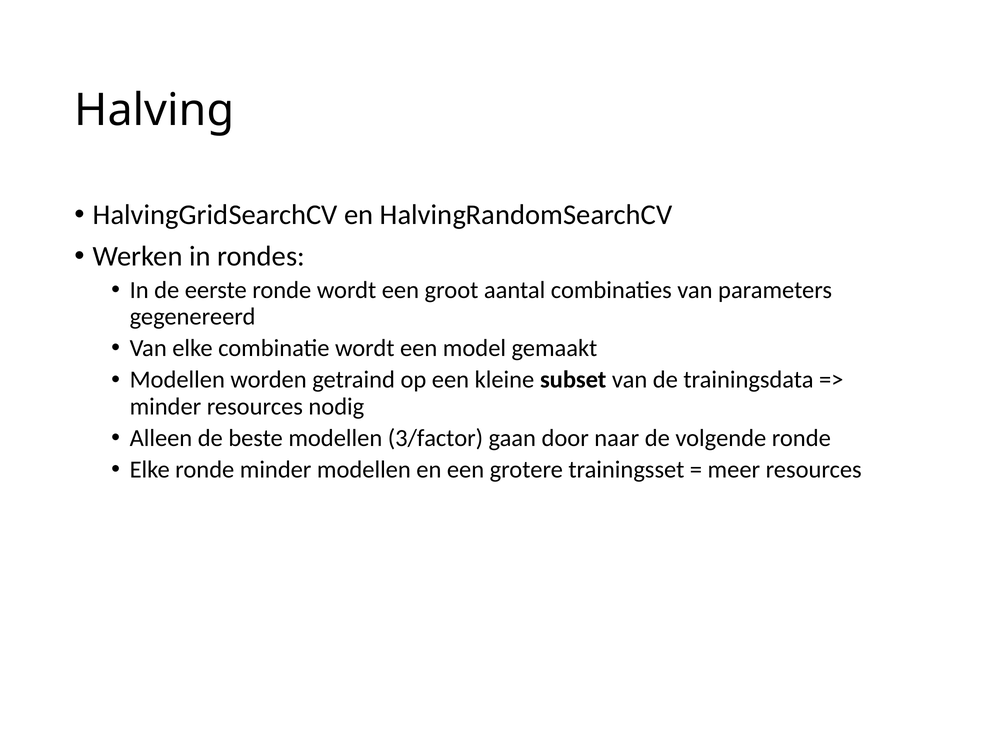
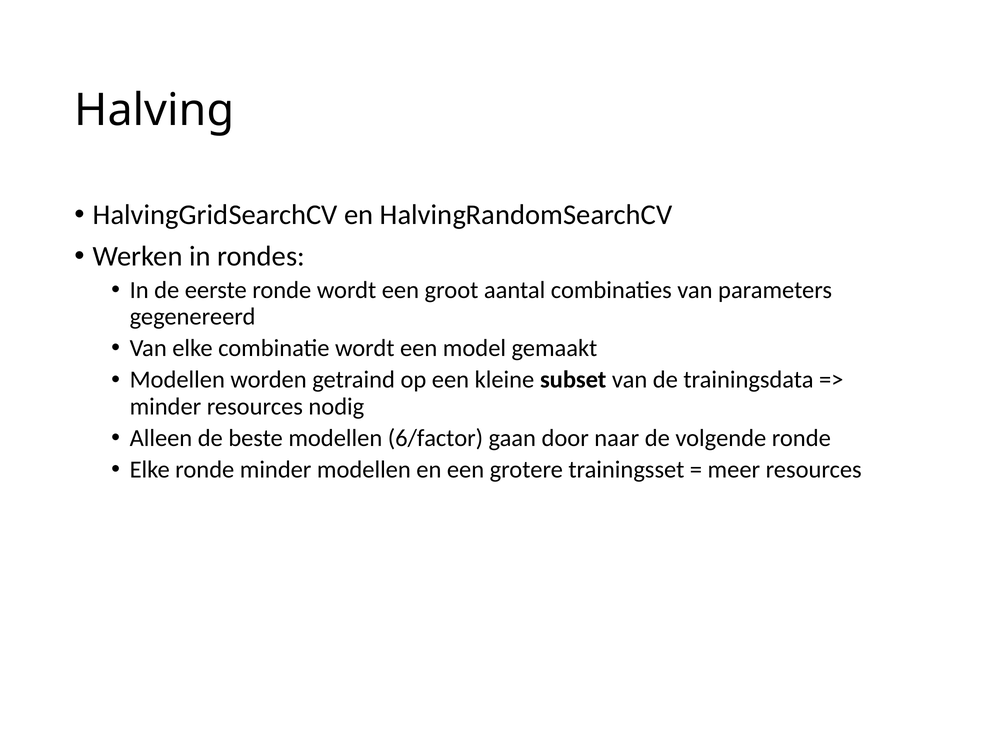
3/factor: 3/factor -> 6/factor
